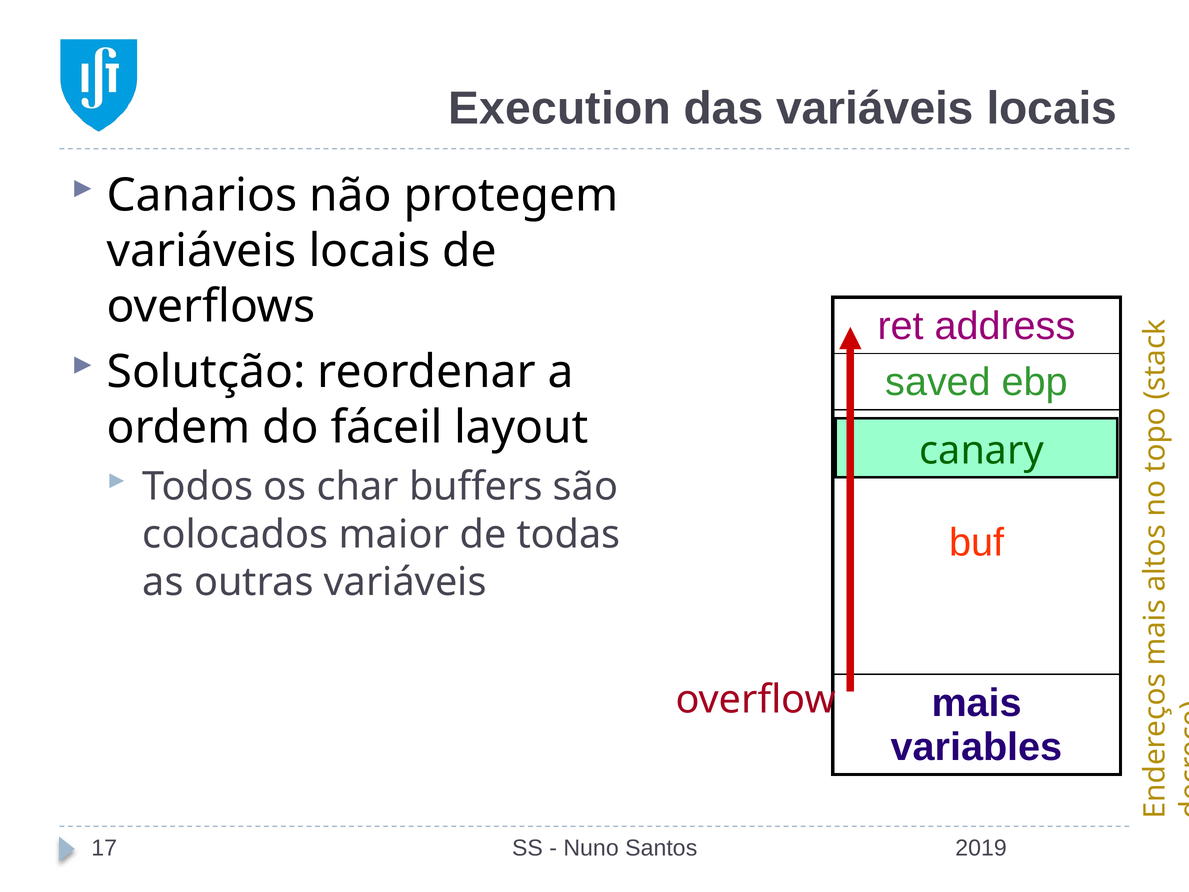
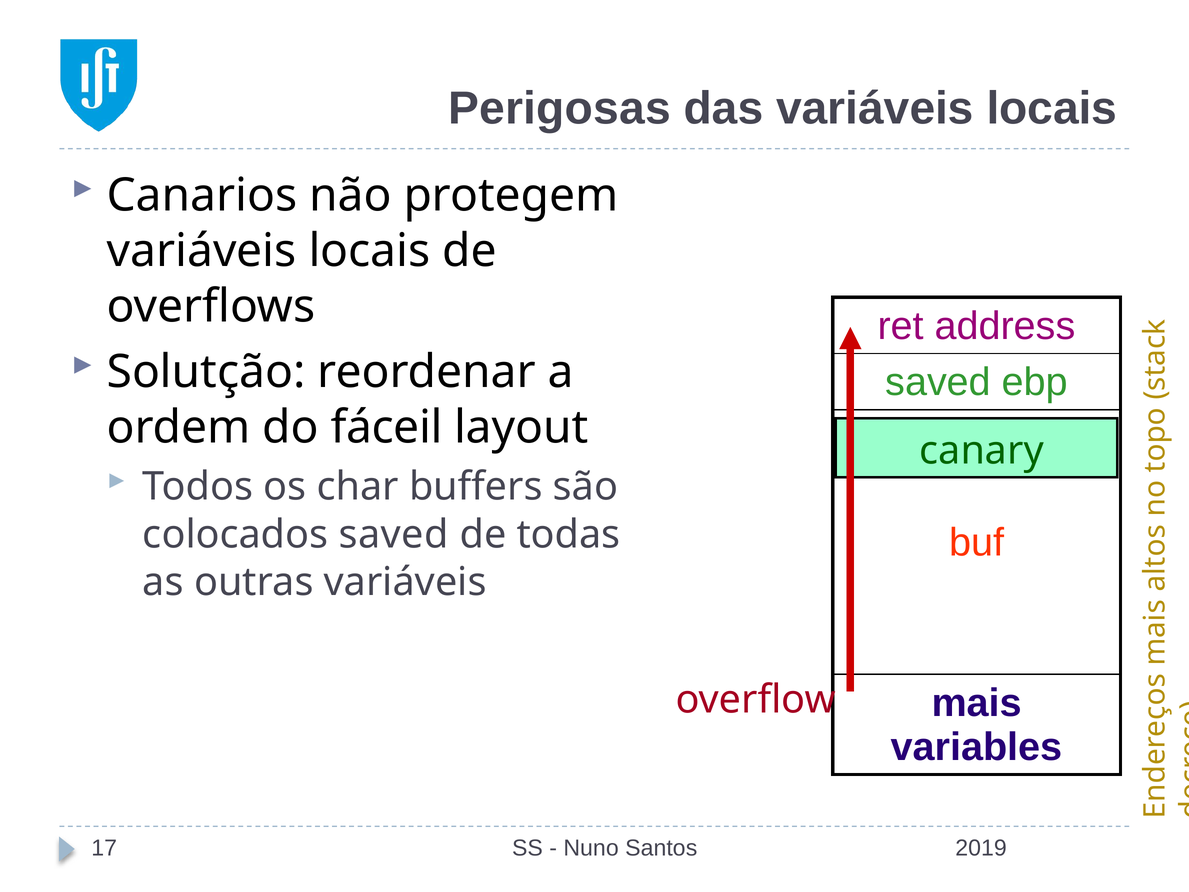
Execution: Execution -> Perigosas
colocados maior: maior -> saved
